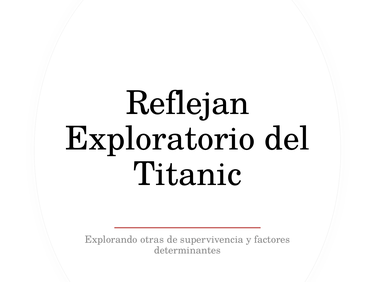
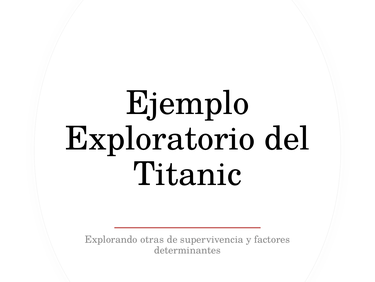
Reflejan: Reflejan -> Ejemplo
